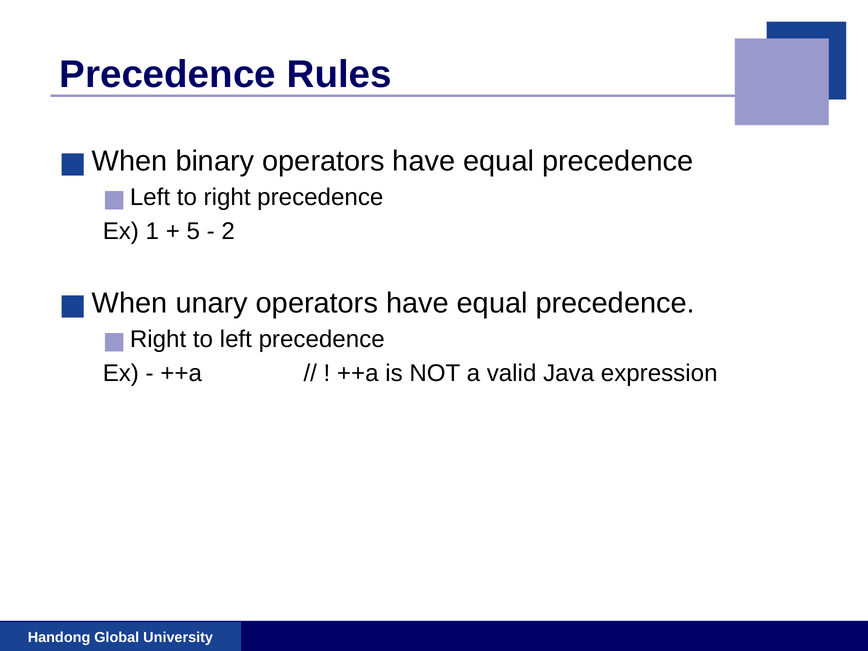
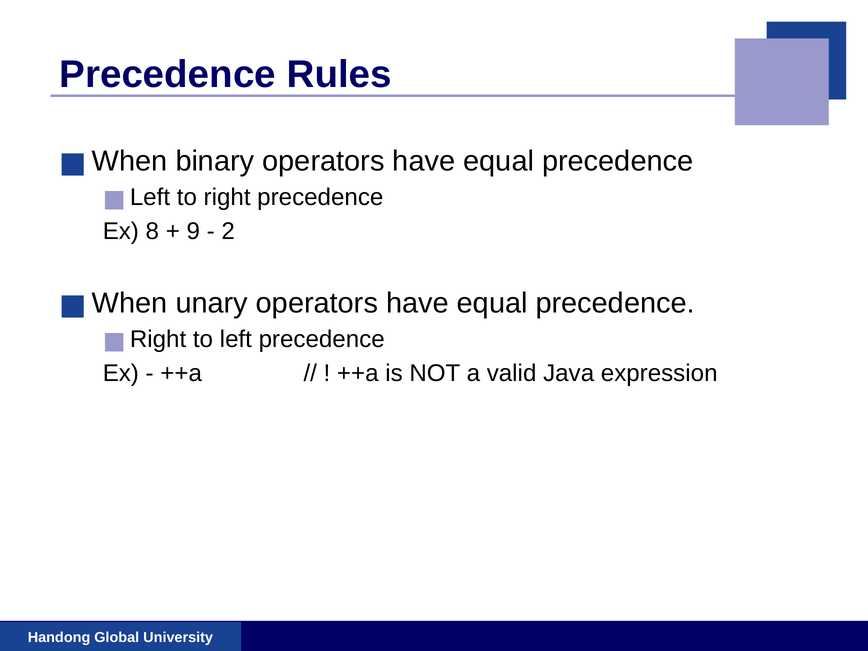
1: 1 -> 8
5: 5 -> 9
